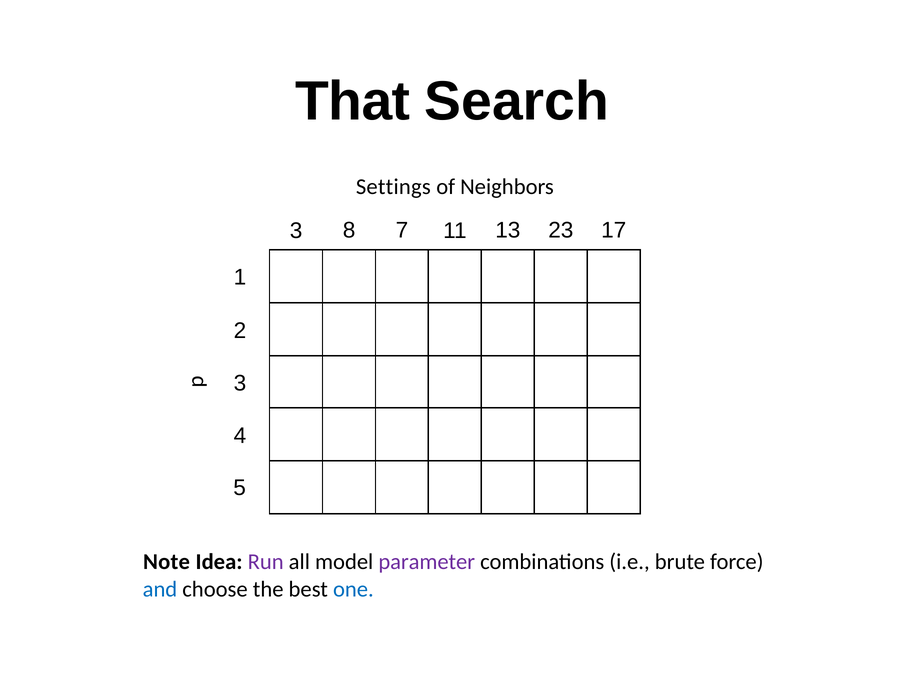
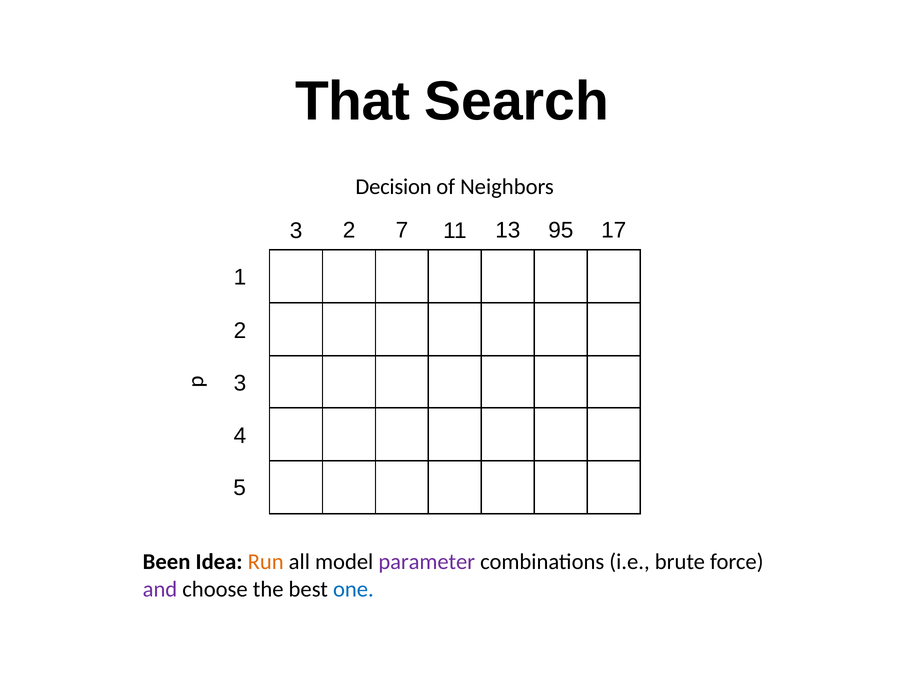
Settings: Settings -> Decision
3 8: 8 -> 2
23: 23 -> 95
Note: Note -> Been
Run colour: purple -> orange
and colour: blue -> purple
